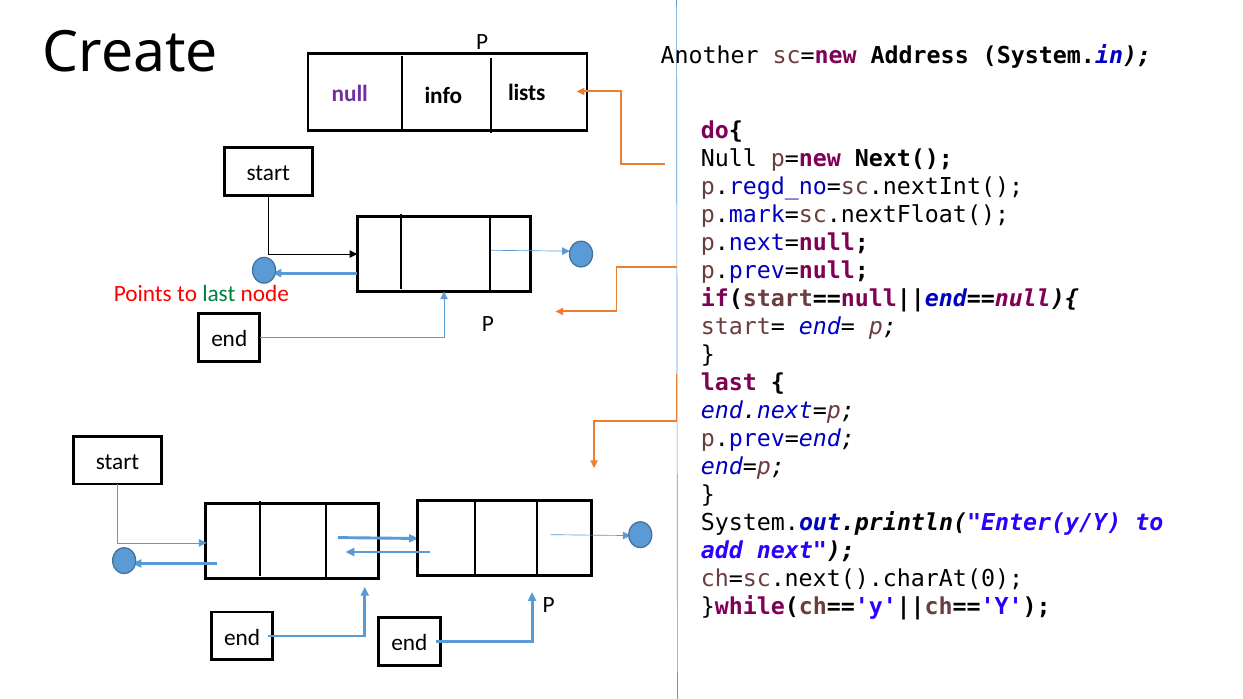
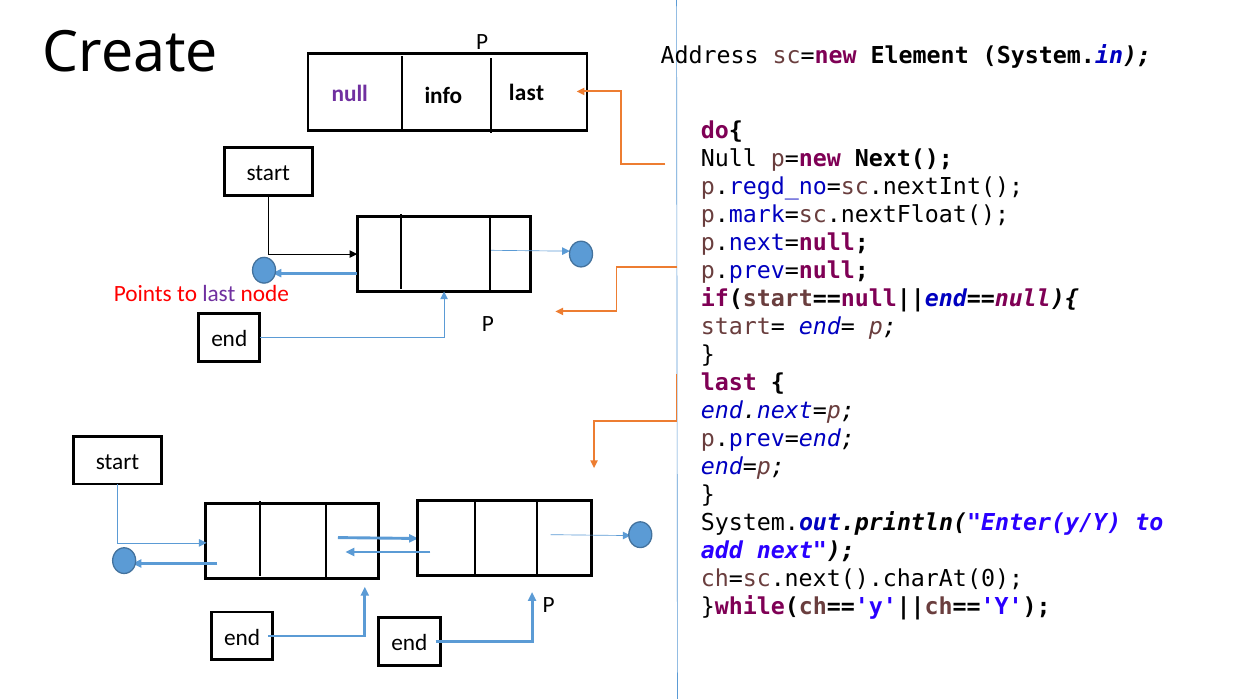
Another: Another -> Address
Address: Address -> Element
lists at (527, 93): lists -> last
last at (219, 294) colour: green -> purple
